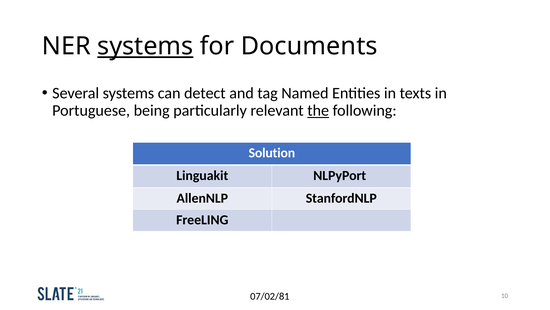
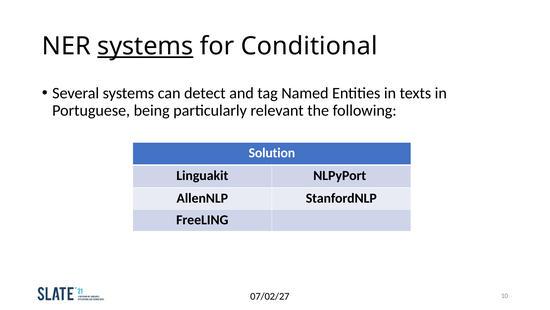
Documents: Documents -> Conditional
the underline: present -> none
07/02/81: 07/02/81 -> 07/02/27
